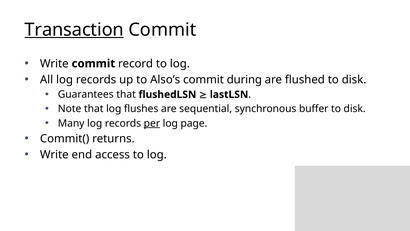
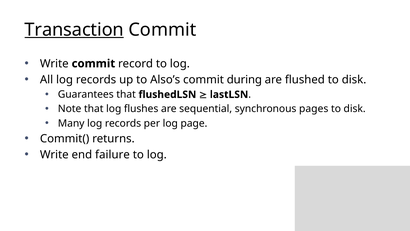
buffer: buffer -> pages
per underline: present -> none
access: access -> failure
